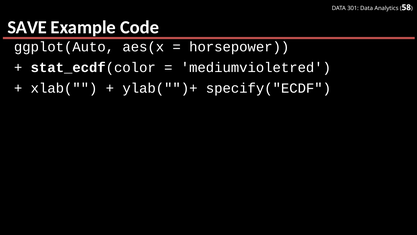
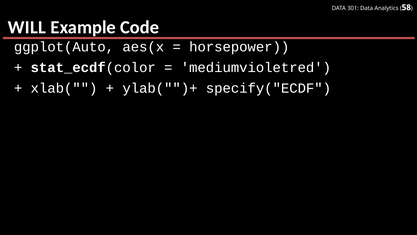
SAVE: SAVE -> WILL
